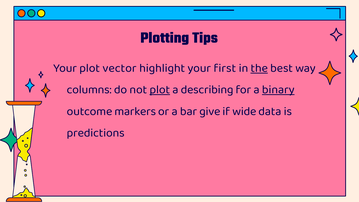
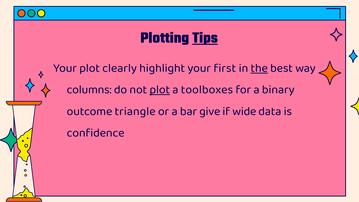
Tips underline: none -> present
vector: vector -> clearly
describing: describing -> toolboxes
binary underline: present -> none
markers: markers -> triangle
predictions: predictions -> confidence
